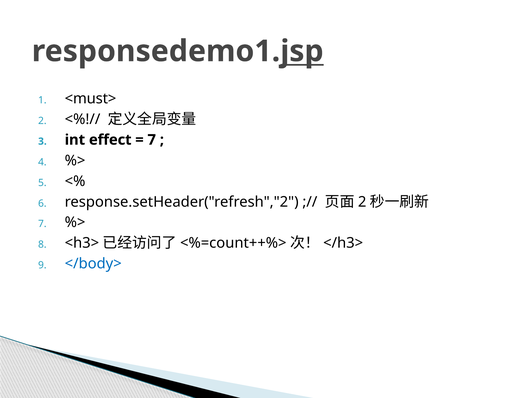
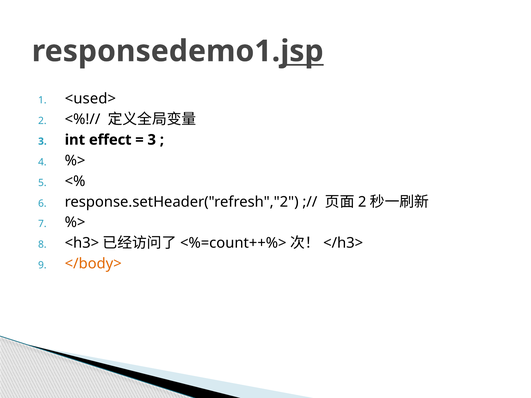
<must>: <must> -> <used>
7 at (152, 140): 7 -> 3
</body> colour: blue -> orange
